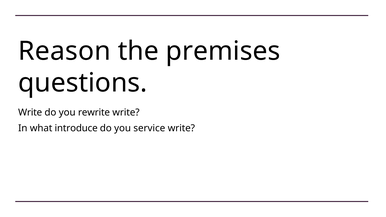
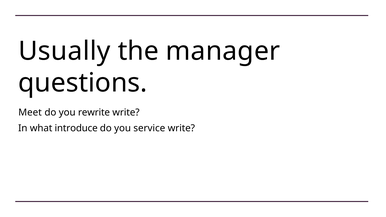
Reason: Reason -> Usually
premises: premises -> manager
Write at (30, 113): Write -> Meet
